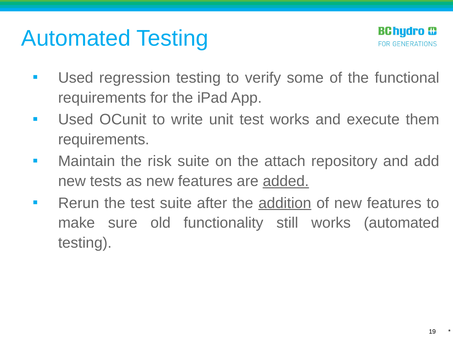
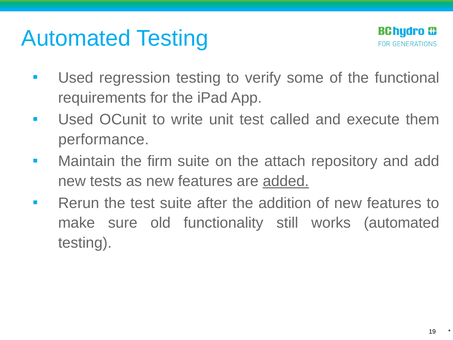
test works: works -> called
requirements at (104, 139): requirements -> performance
risk: risk -> firm
addition underline: present -> none
